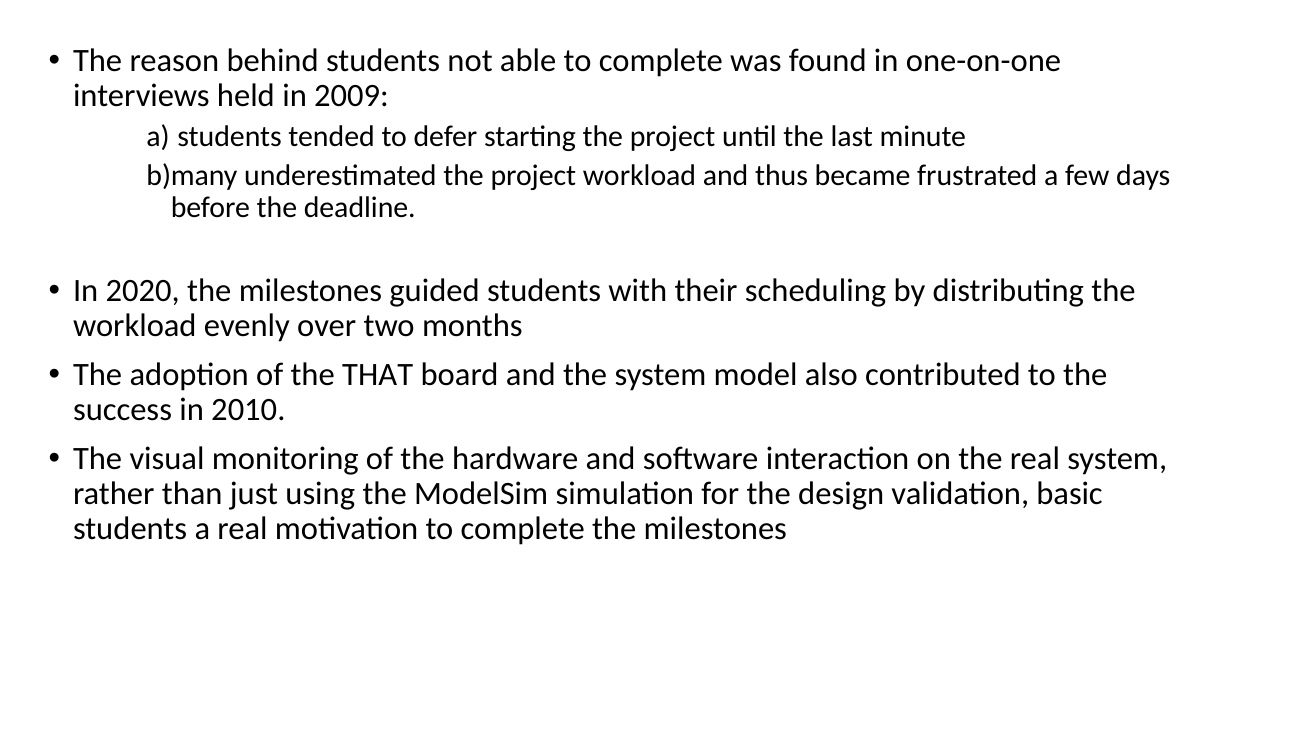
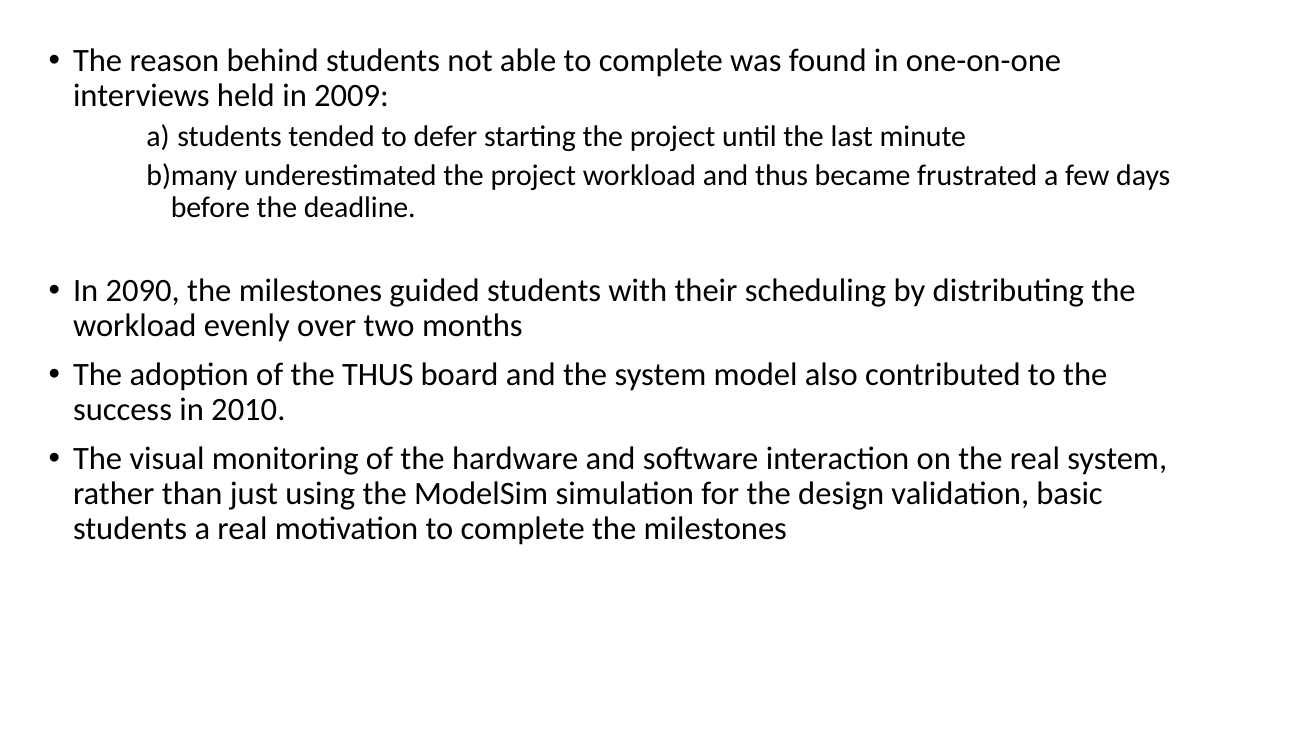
2020: 2020 -> 2090
the THAT: THAT -> THUS
